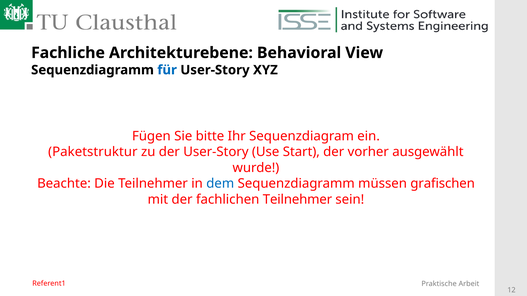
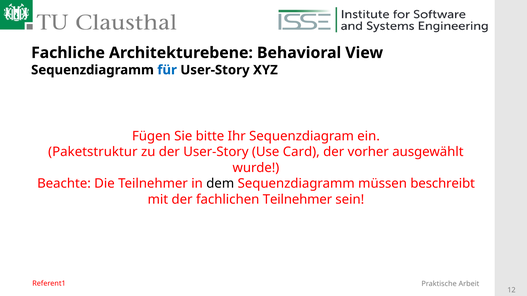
Start: Start -> Card
dem colour: blue -> black
grafischen: grafischen -> beschreibt
